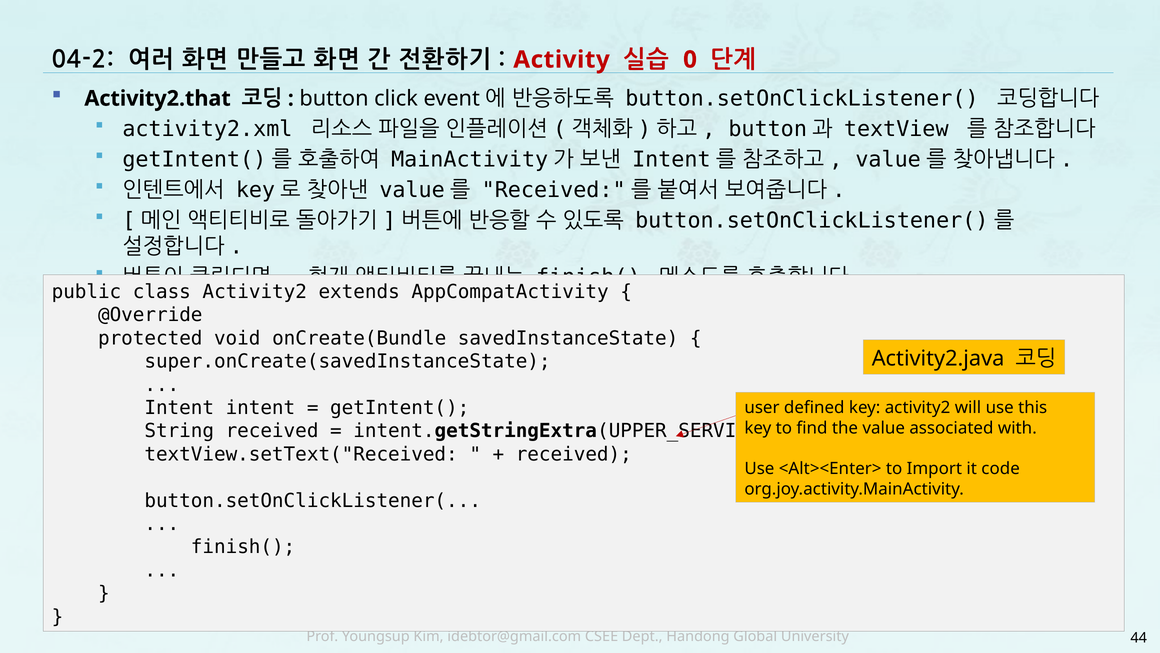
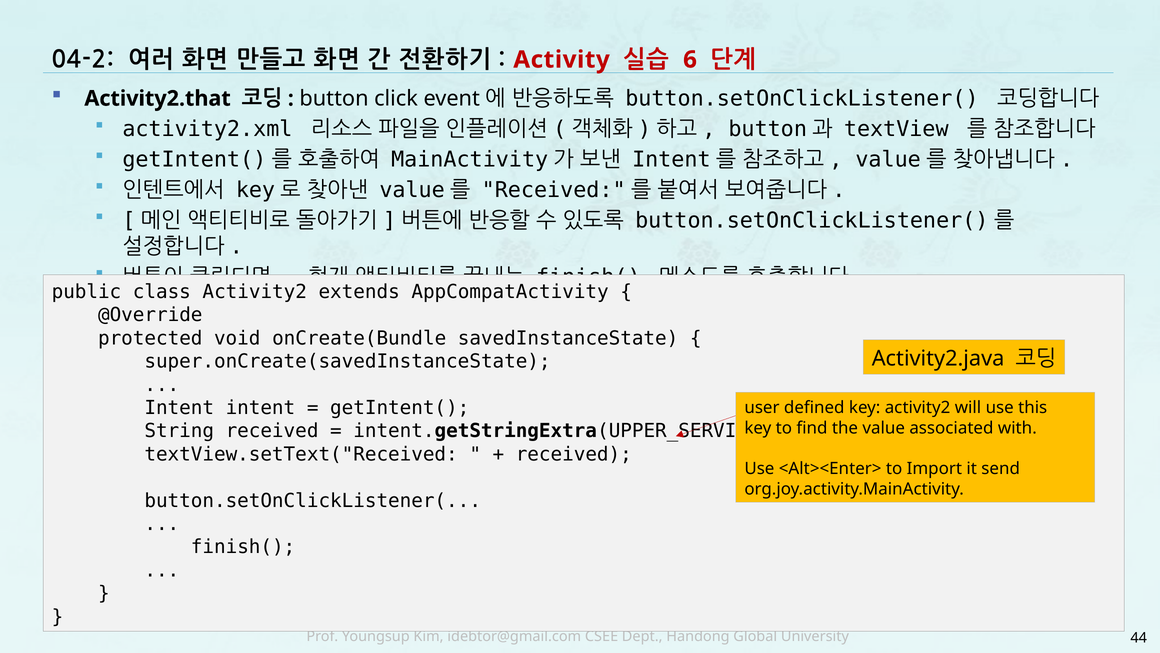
0: 0 -> 6
code: code -> send
